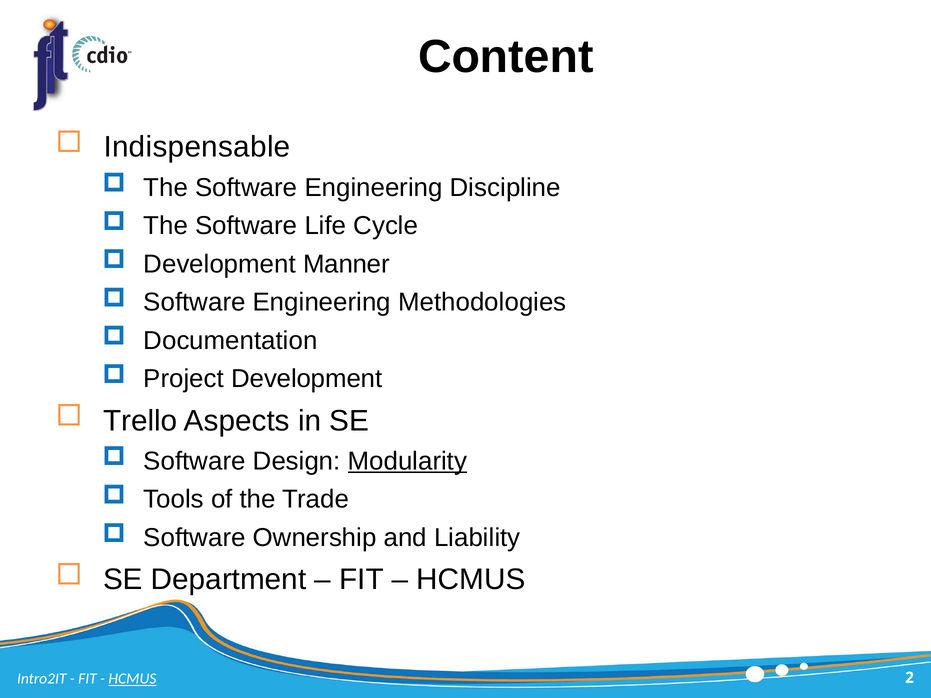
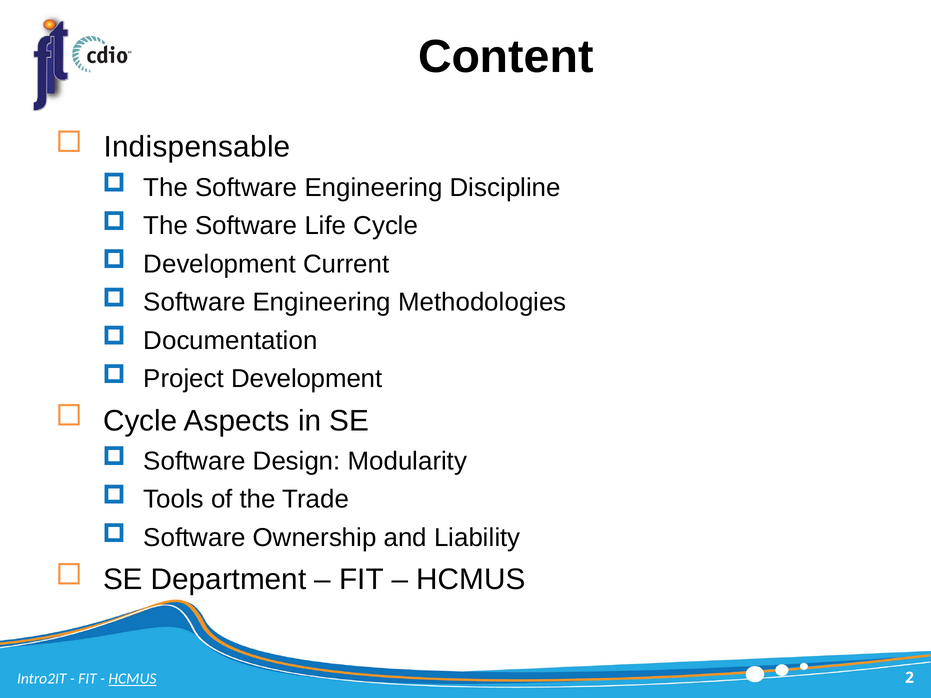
Manner: Manner -> Current
Trello at (140, 421): Trello -> Cycle
Modularity underline: present -> none
